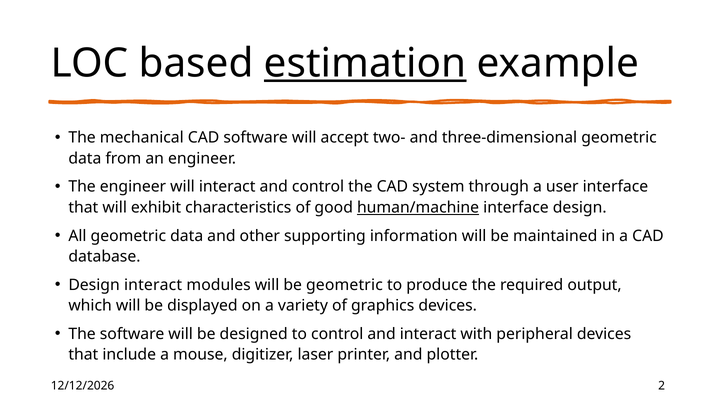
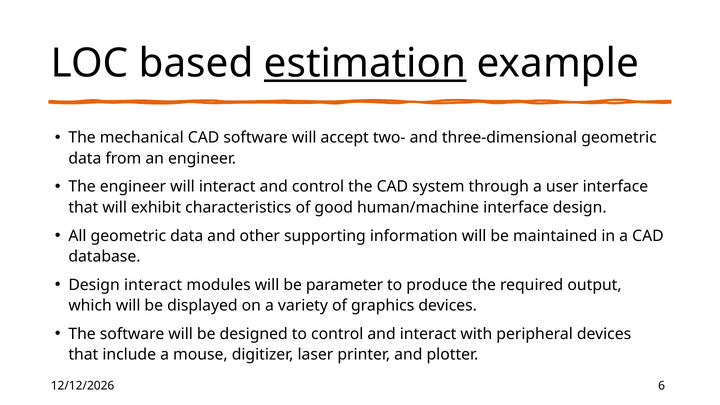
human/machine underline: present -> none
be geometric: geometric -> parameter
2: 2 -> 6
